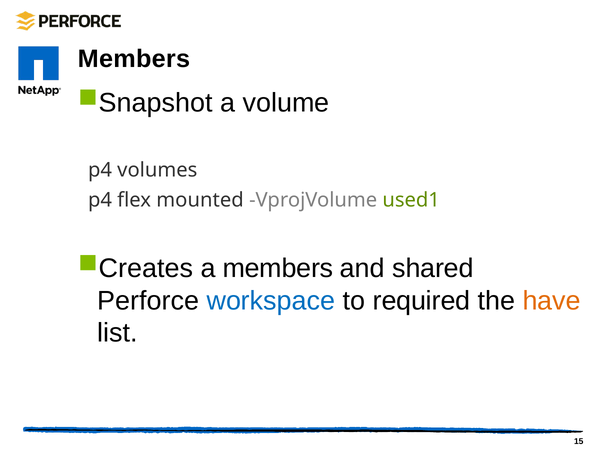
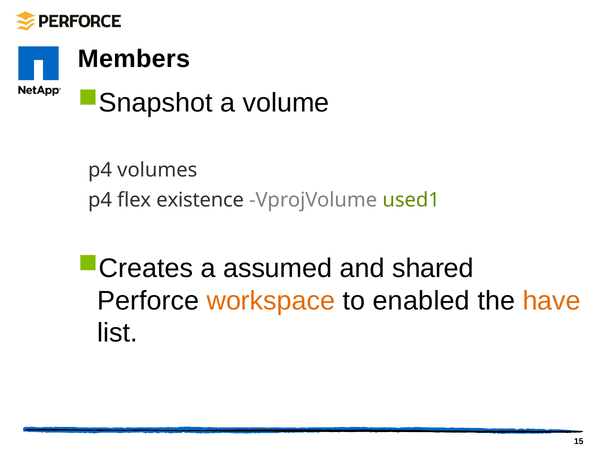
mounted: mounted -> existence
a members: members -> assumed
workspace colour: blue -> orange
required: required -> enabled
